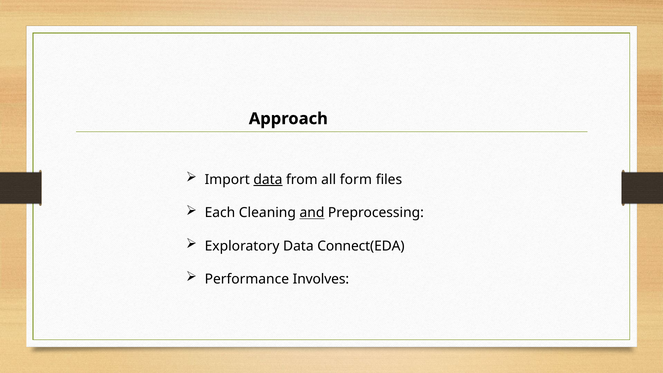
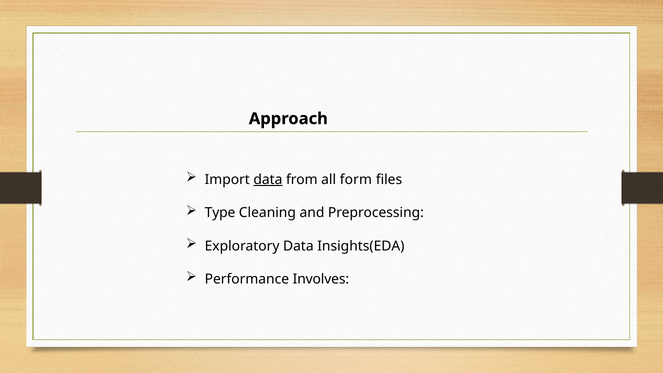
Each: Each -> Type
and underline: present -> none
Connect(EDA: Connect(EDA -> Insights(EDA
